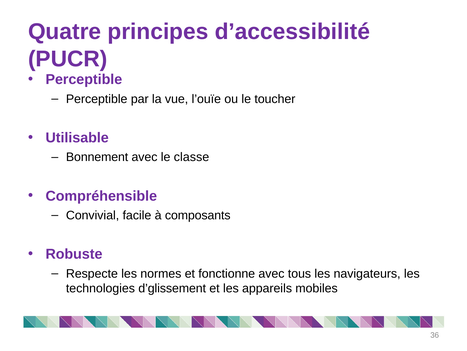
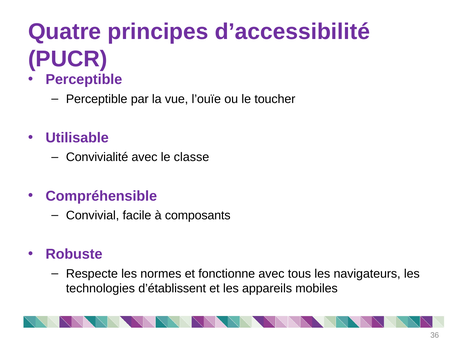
Bonnement: Bonnement -> Convivialité
d’glissement: d’glissement -> d’établissent
